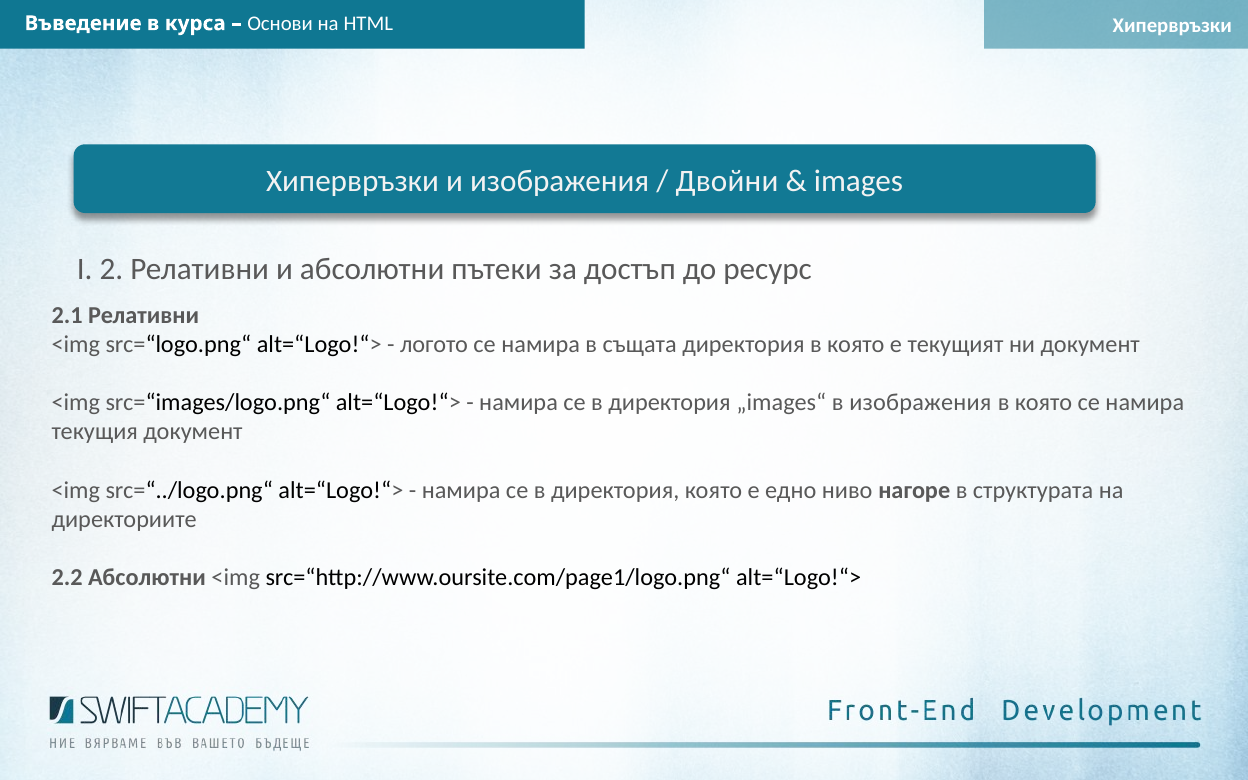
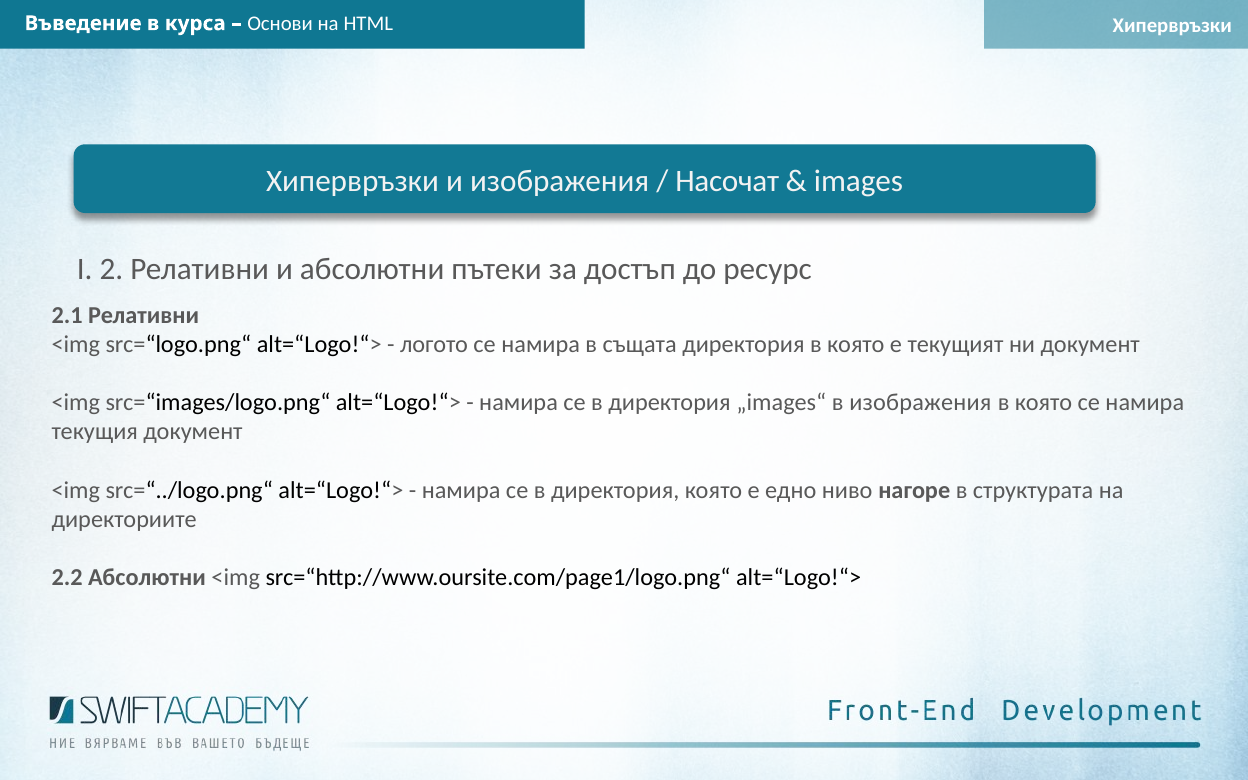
Двойни: Двойни -> Насочат
